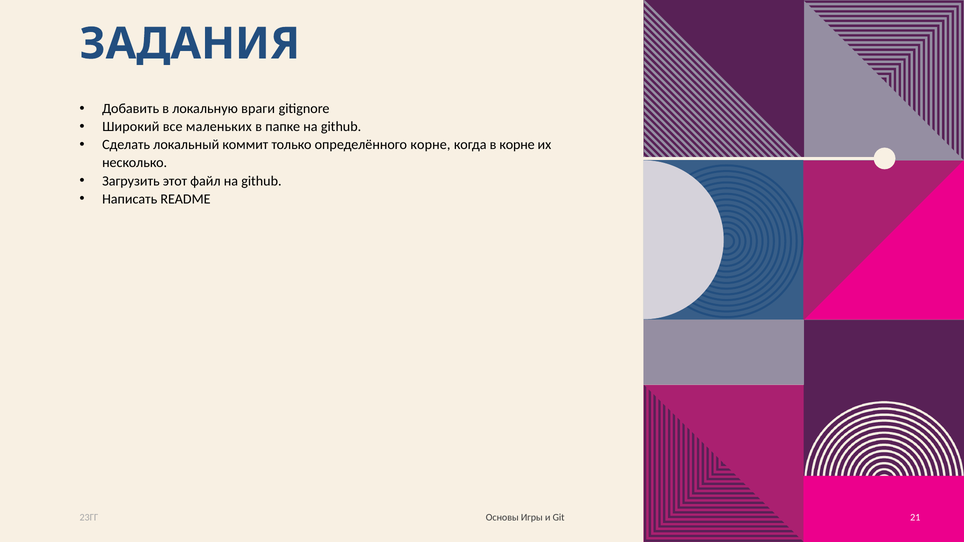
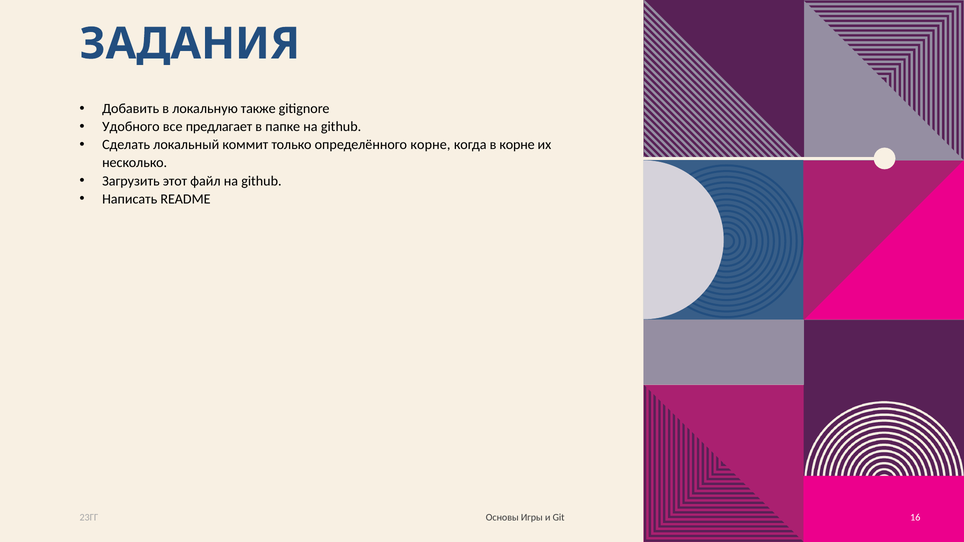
враги: враги -> также
Широкий: Широкий -> Удобного
маленьких: маленьких -> предлагает
21: 21 -> 16
